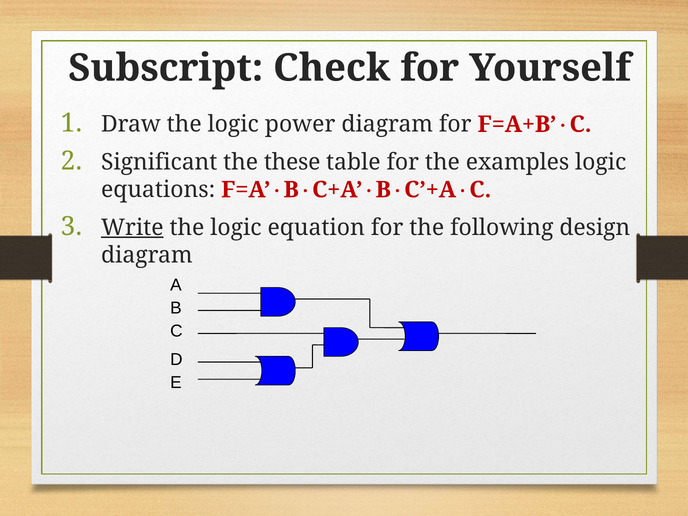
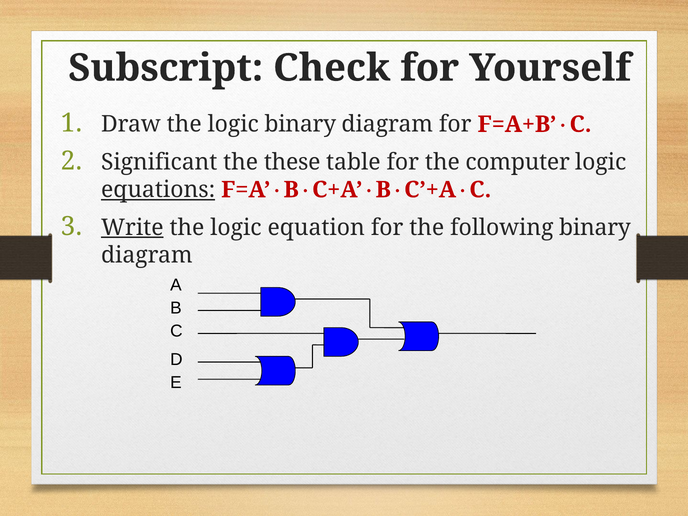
logic power: power -> binary
examples: examples -> computer
equations underline: none -> present
following design: design -> binary
